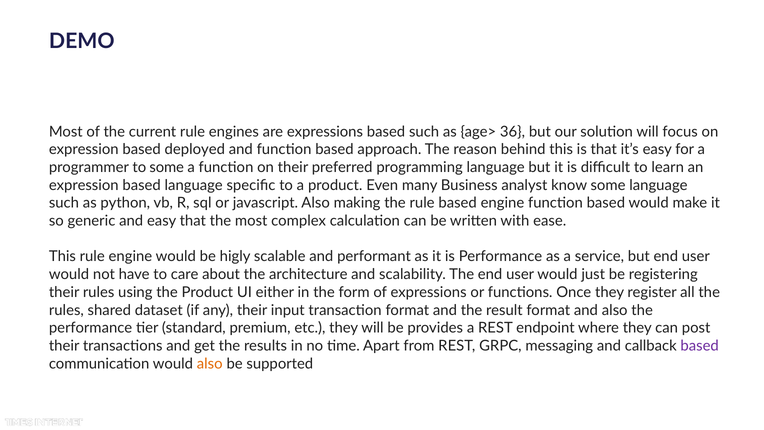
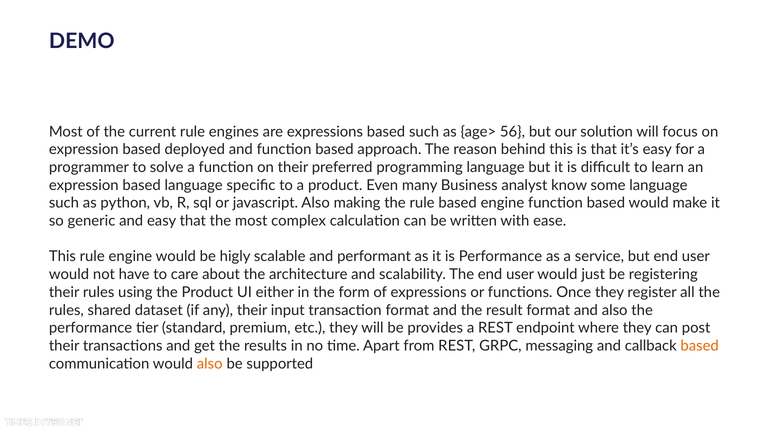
36: 36 -> 56
to some: some -> solve
based at (700, 346) colour: purple -> orange
